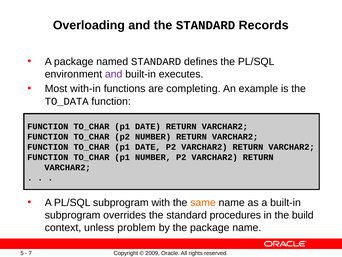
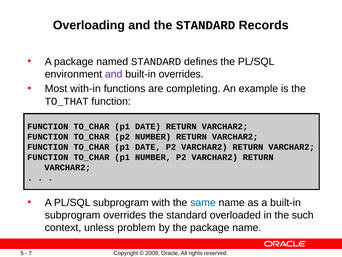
built-in executes: executes -> overrides
TO_DATA: TO_DATA -> TO_THAT
same colour: orange -> blue
procedures: procedures -> overloaded
build: build -> such
